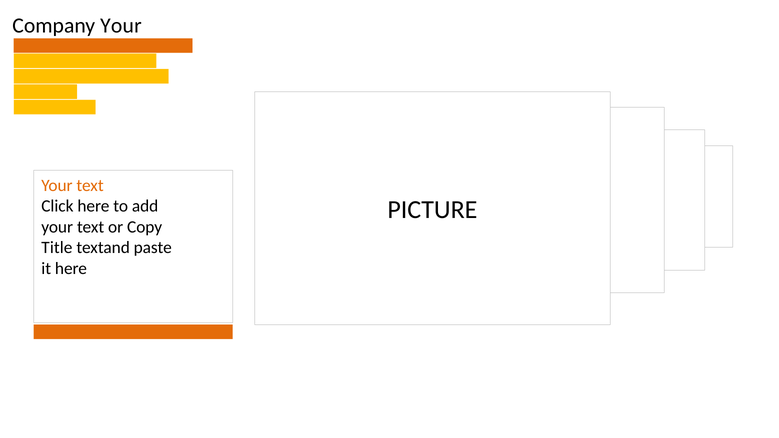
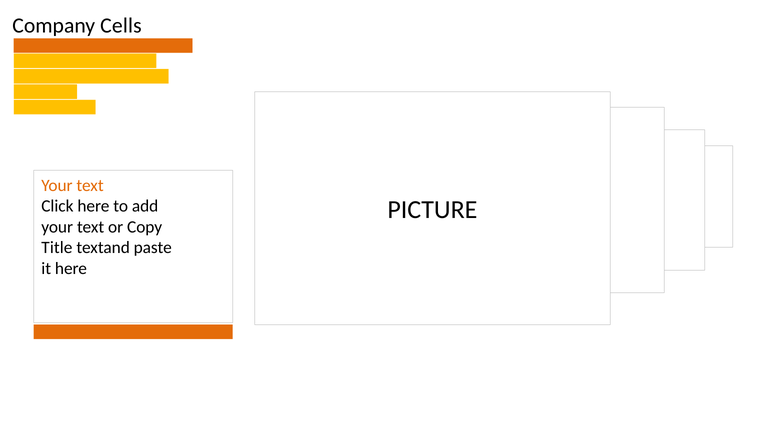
Company Your: Your -> Cells
